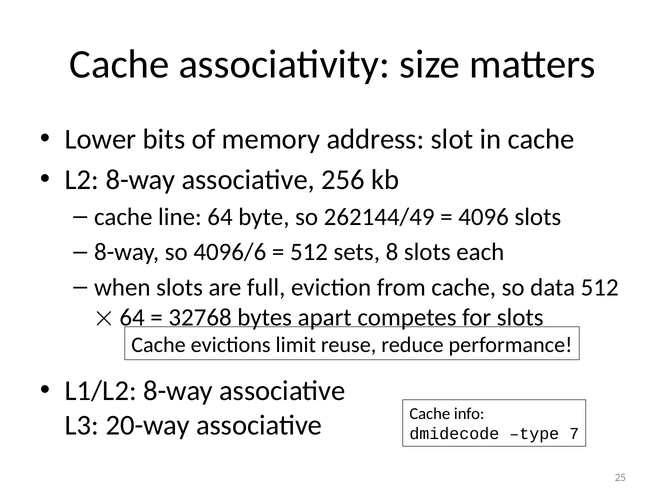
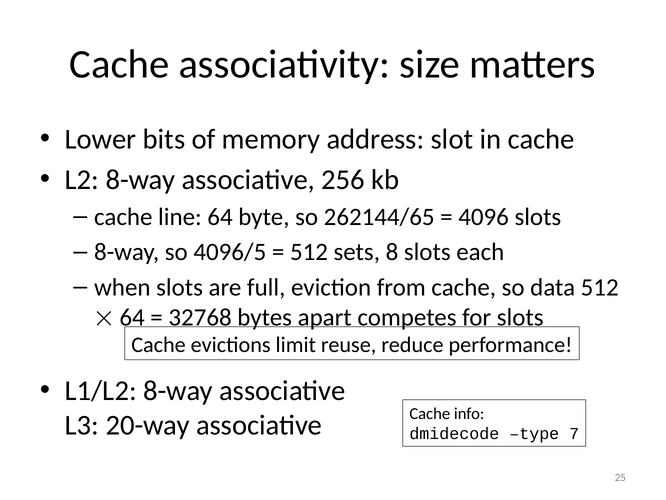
262144/49: 262144/49 -> 262144/65
4096/6: 4096/6 -> 4096/5
